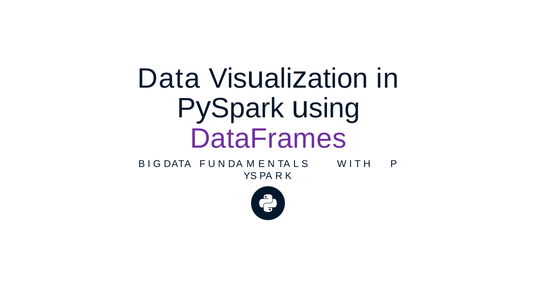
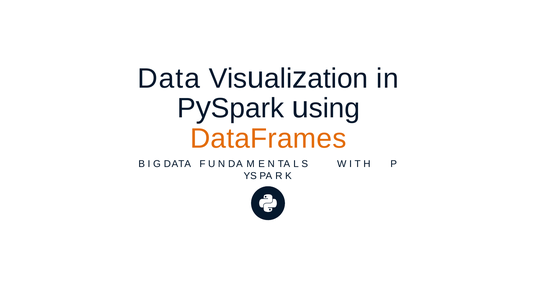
DataFrames colour: purple -> orange
